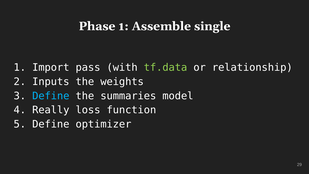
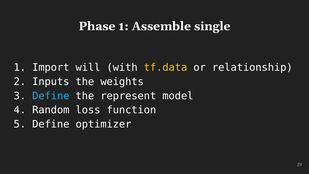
pass: pass -> will
tf.data colour: light green -> yellow
summaries: summaries -> represent
Really: Really -> Random
